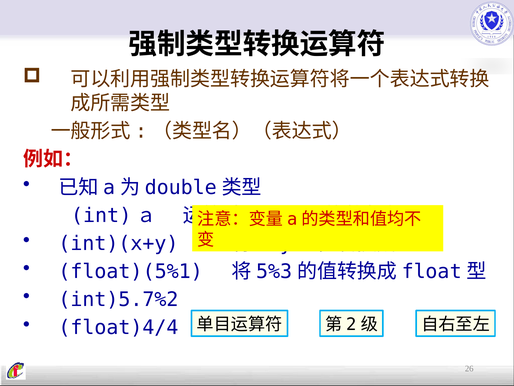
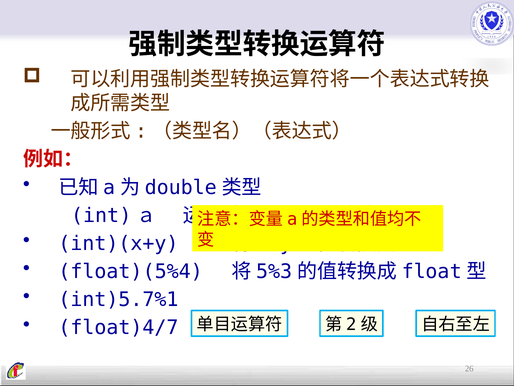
float)(5%1: float)(5%1 -> float)(5%4
int)5.7%2: int)5.7%2 -> int)5.7%1
float)4/4: float)4/4 -> float)4/7
